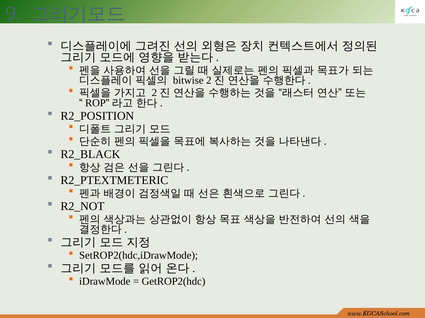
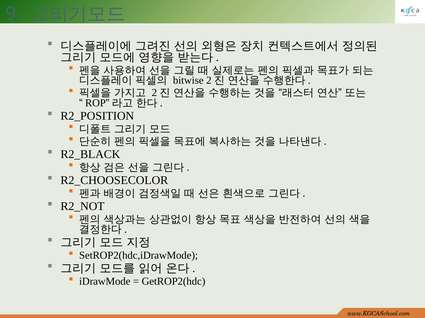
R2_PTEXTMETERIC: R2_PTEXTMETERIC -> R2_CHOOSECOLOR
